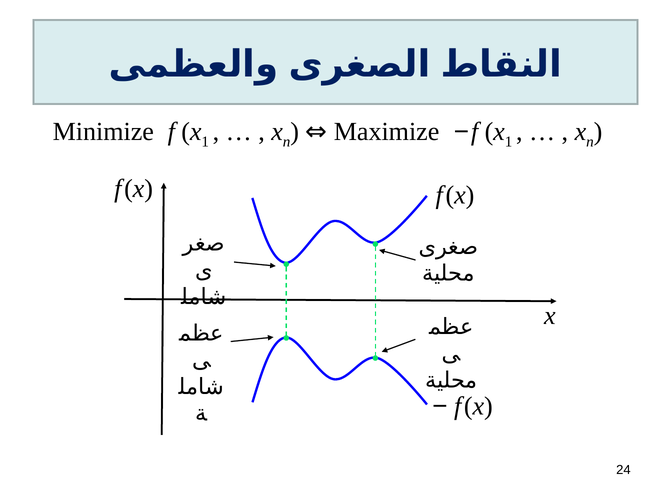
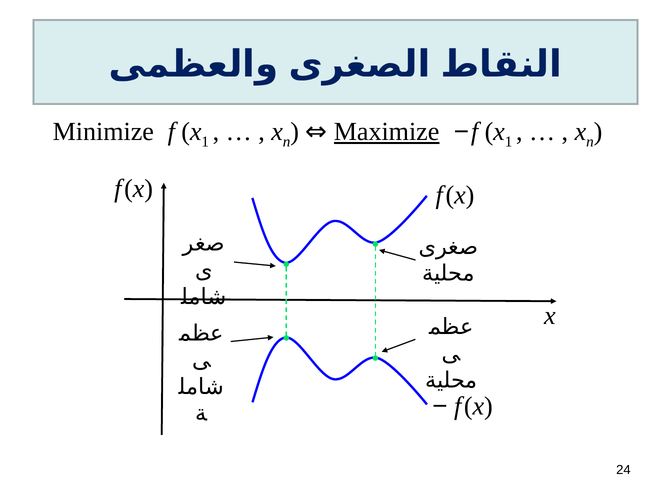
Maximize underline: none -> present
